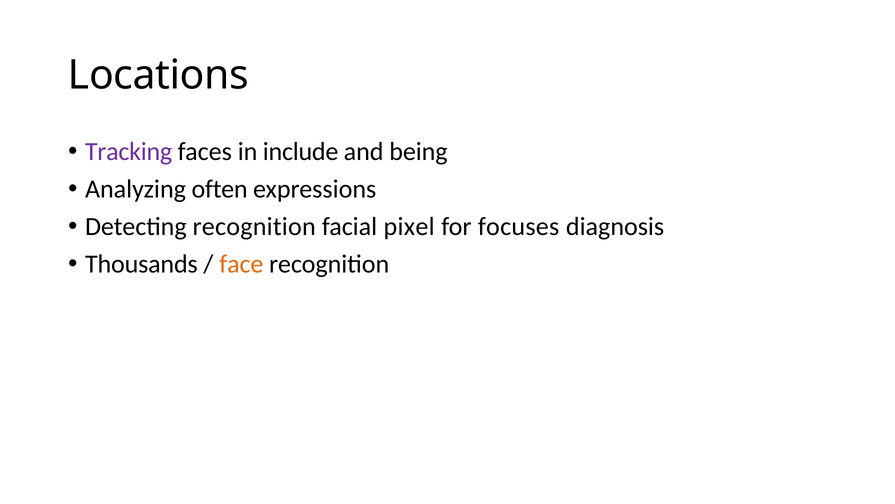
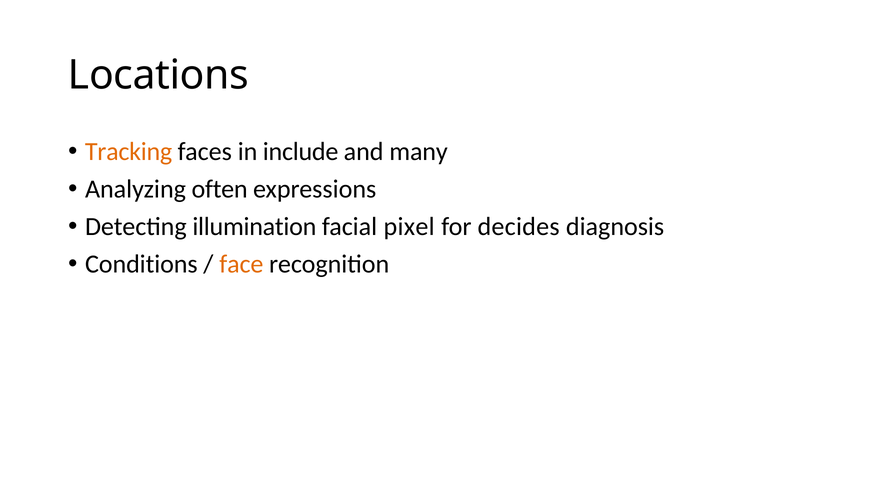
Tracking colour: purple -> orange
being: being -> many
Detecting recognition: recognition -> illumination
focuses: focuses -> decides
Thousands: Thousands -> Conditions
